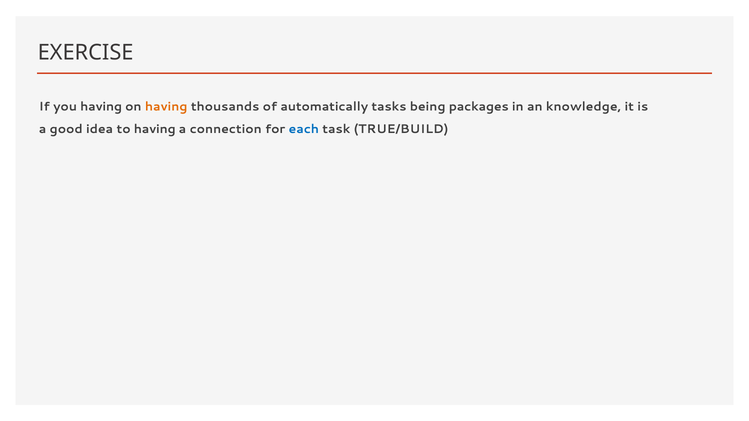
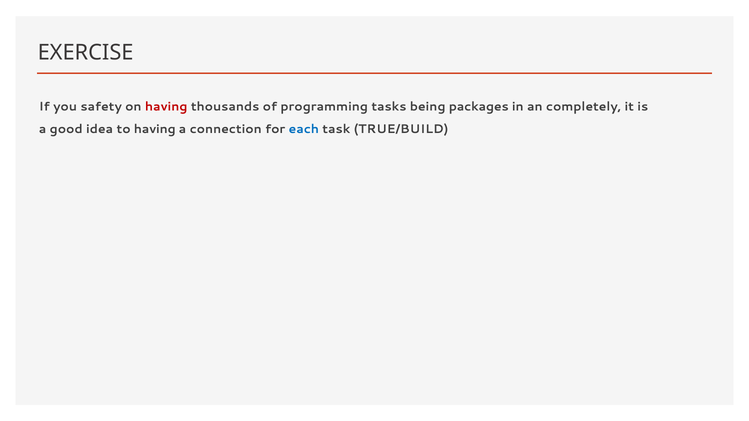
you having: having -> safety
having at (166, 107) colour: orange -> red
automatically: automatically -> programming
knowledge: knowledge -> completely
